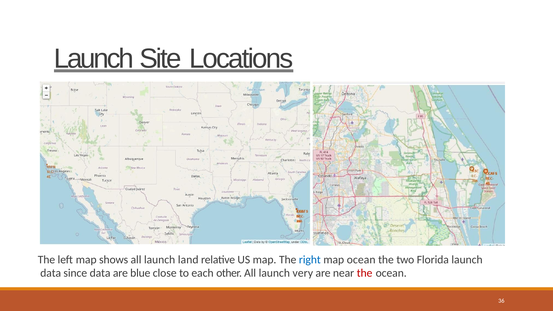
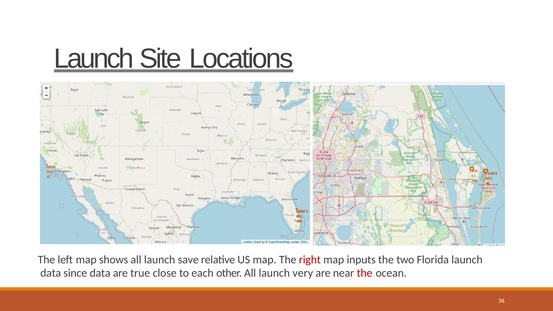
land: land -> save
right colour: blue -> red
map ocean: ocean -> inputs
blue: blue -> true
